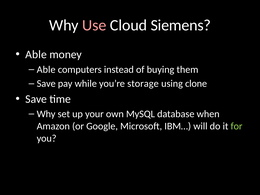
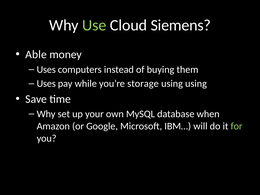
Use colour: pink -> light green
Able at (46, 69): Able -> Uses
Save at (46, 84): Save -> Uses
using clone: clone -> using
